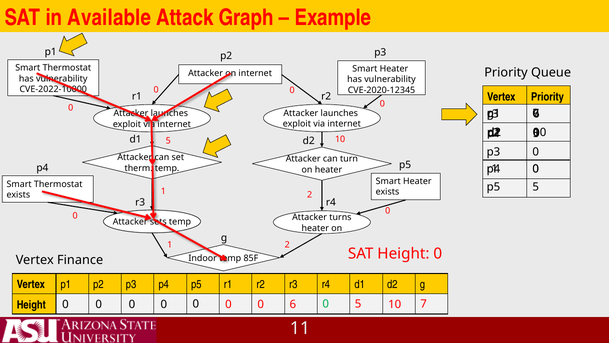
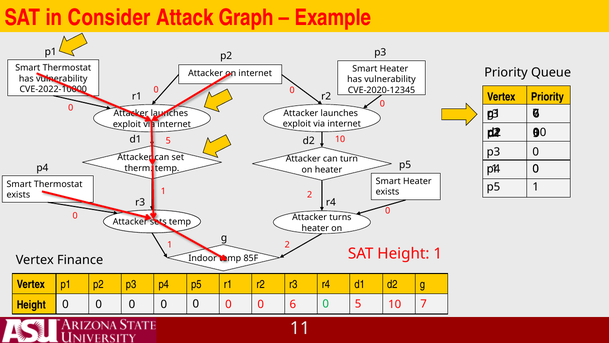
Available: Available -> Consider
p5 5: 5 -> 1
Height 0: 0 -> 1
